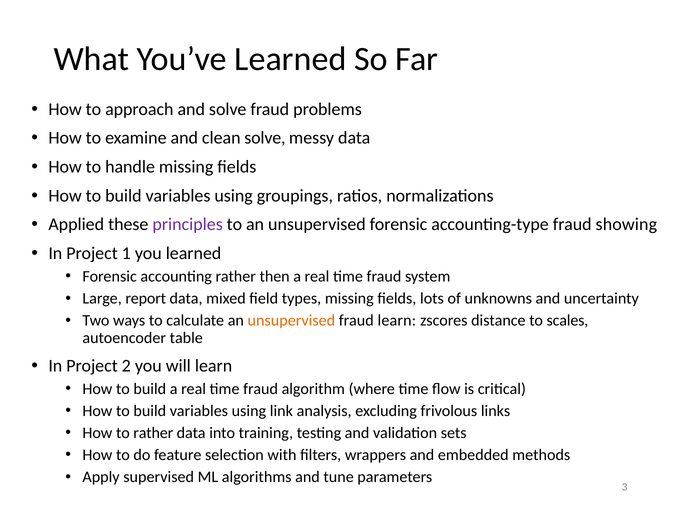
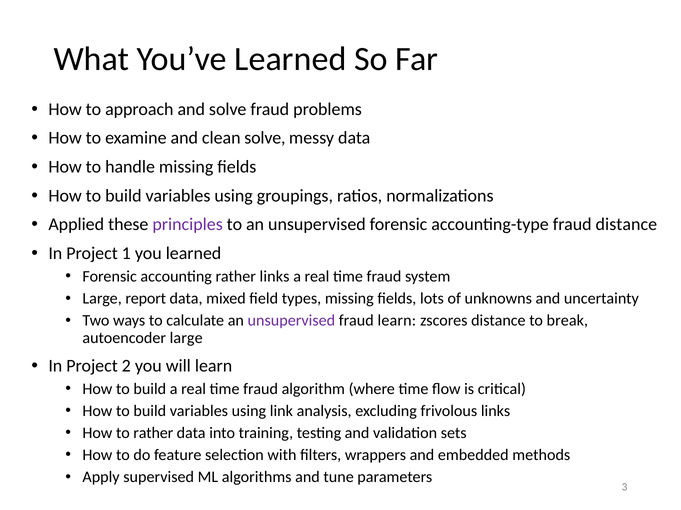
fraud showing: showing -> distance
rather then: then -> links
unsupervised at (291, 321) colour: orange -> purple
scales: scales -> break
autoencoder table: table -> large
